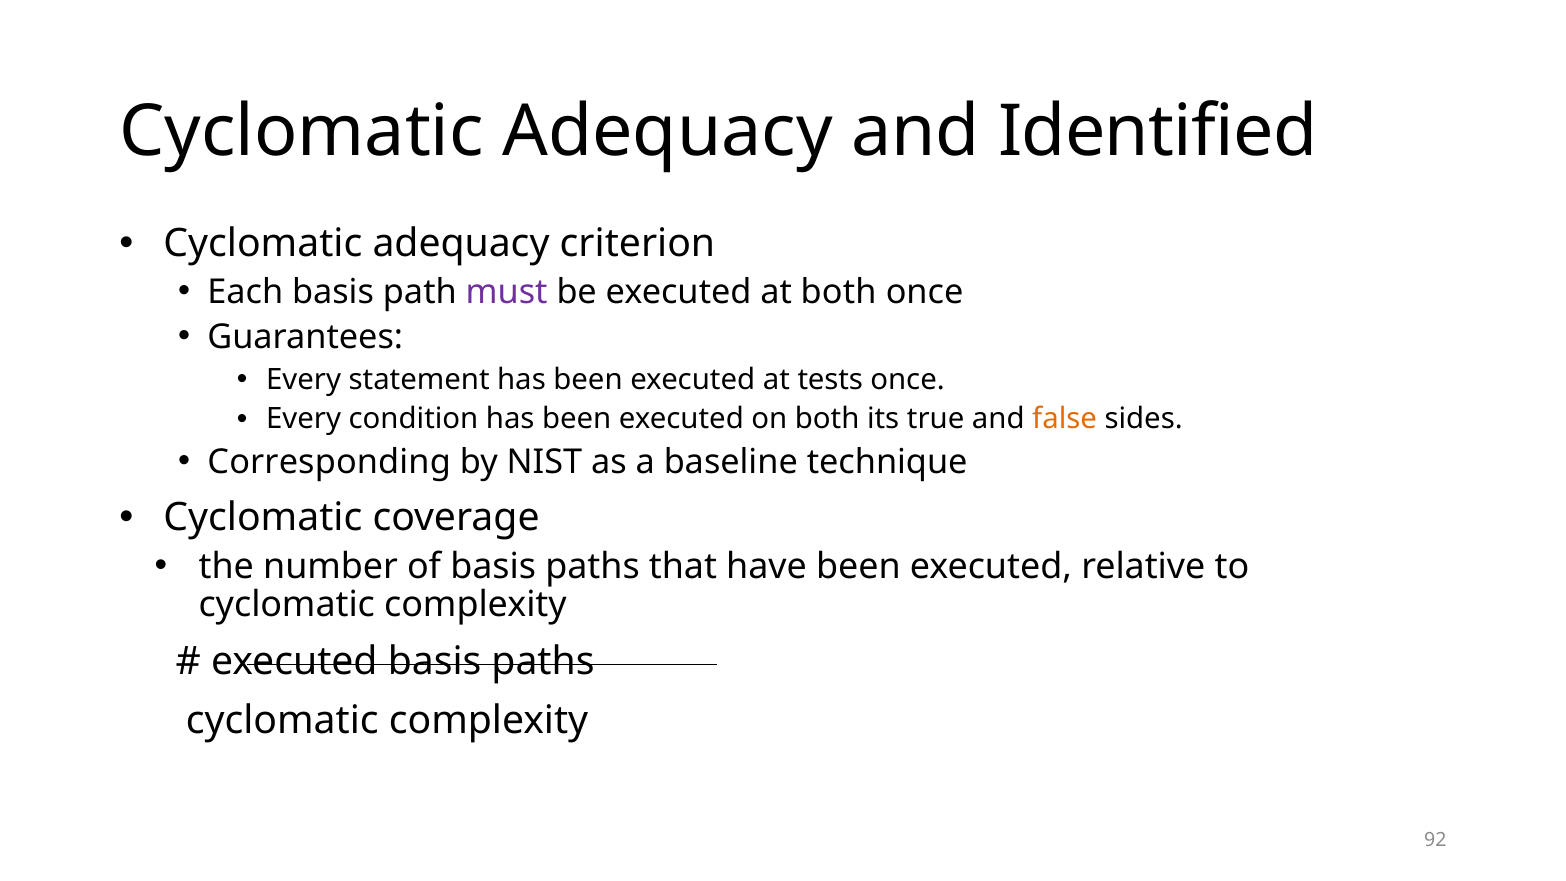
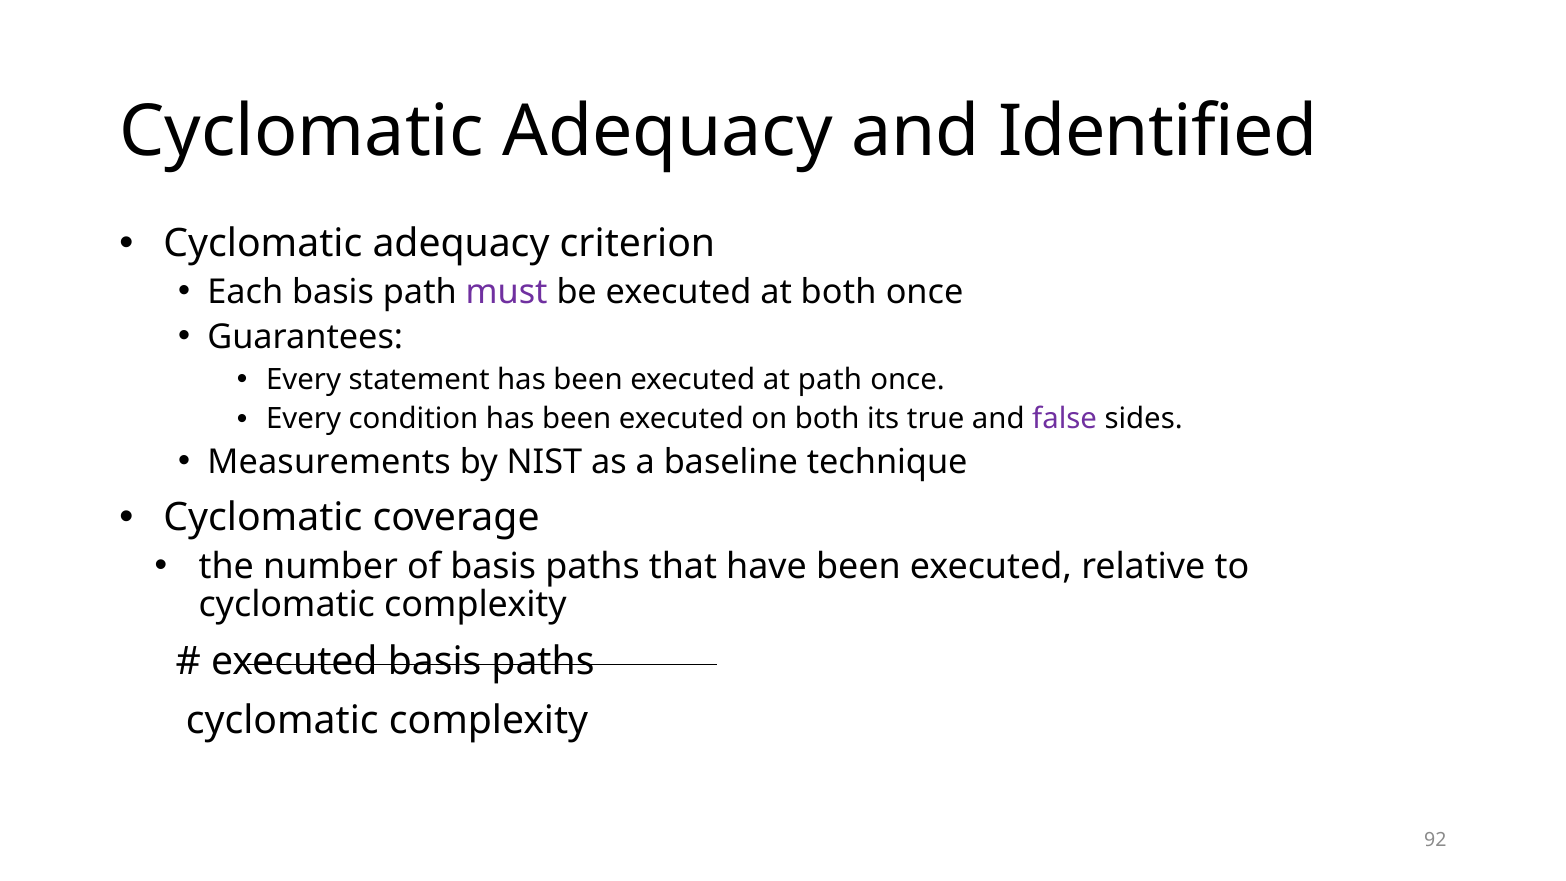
at tests: tests -> path
false colour: orange -> purple
Corresponding: Corresponding -> Measurements
